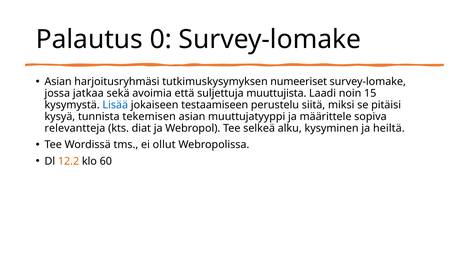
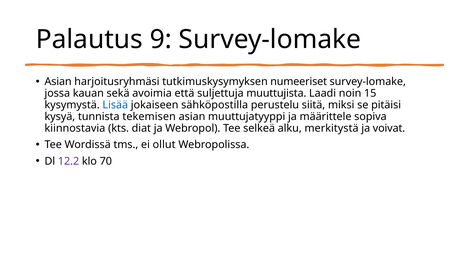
0: 0 -> 9
jatkaa: jatkaa -> kauan
testaamiseen: testaamiseen -> sähköpostilla
relevantteja: relevantteja -> kiinnostavia
kysyminen: kysyminen -> merkitystä
heiltä: heiltä -> voivat
12.2 colour: orange -> purple
60: 60 -> 70
